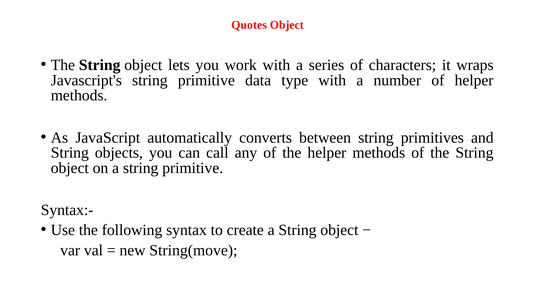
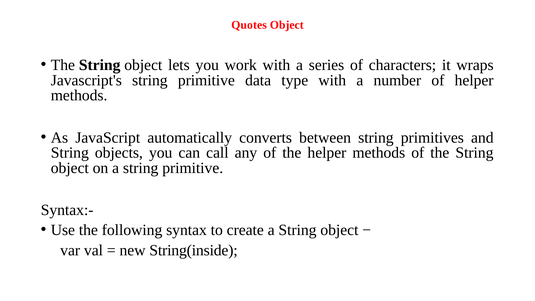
String(move: String(move -> String(inside
